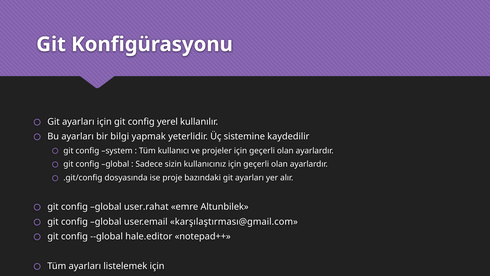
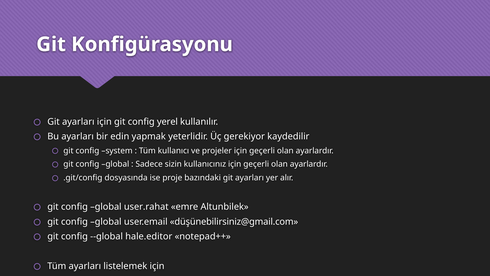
bilgi: bilgi -> edin
sistemine: sistemine -> gerekiyor
karşılaştırması@gmail.com: karşılaştırması@gmail.com -> düşünebilirsiniz@gmail.com
